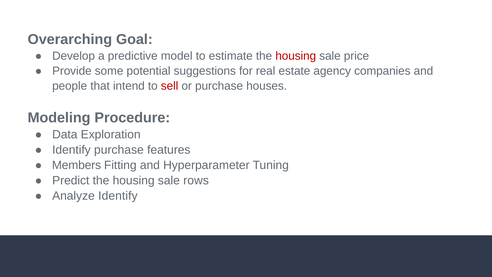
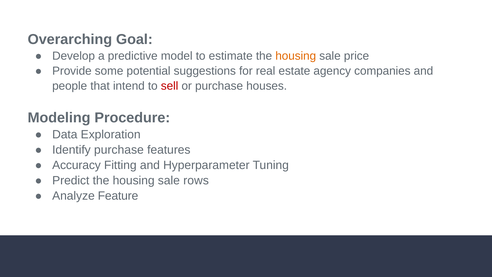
housing at (296, 56) colour: red -> orange
Members: Members -> Accuracy
Analyze Identify: Identify -> Feature
